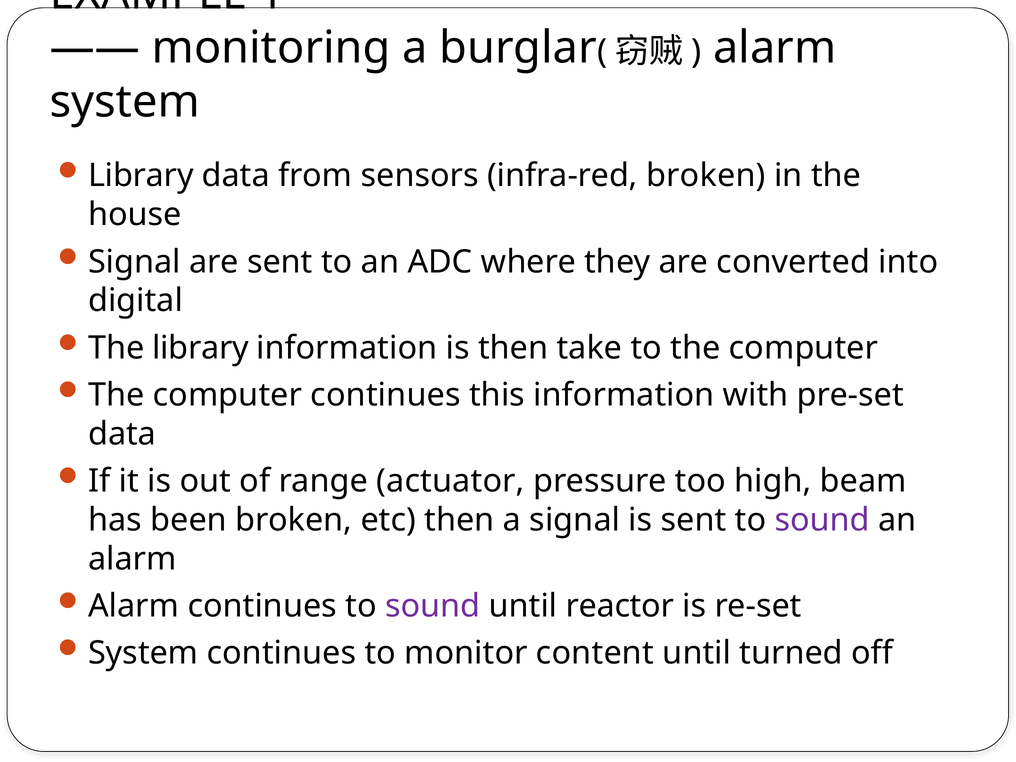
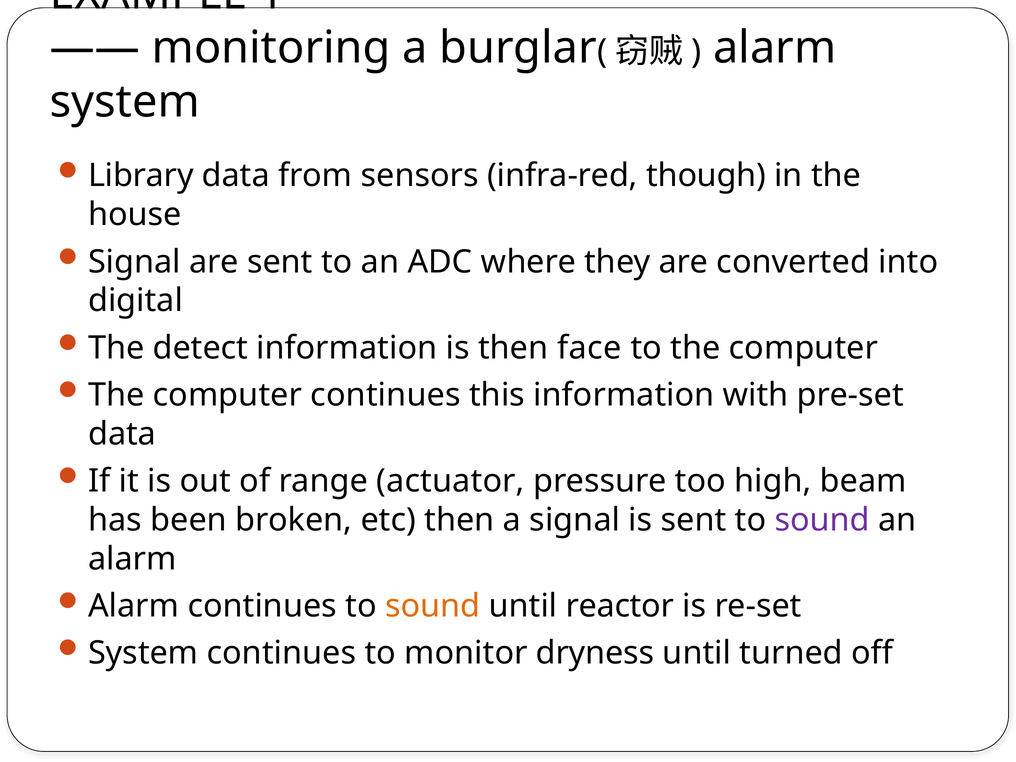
infra-red broken: broken -> though
The library: library -> detect
take: take -> face
sound at (433, 606) colour: purple -> orange
content: content -> dryness
